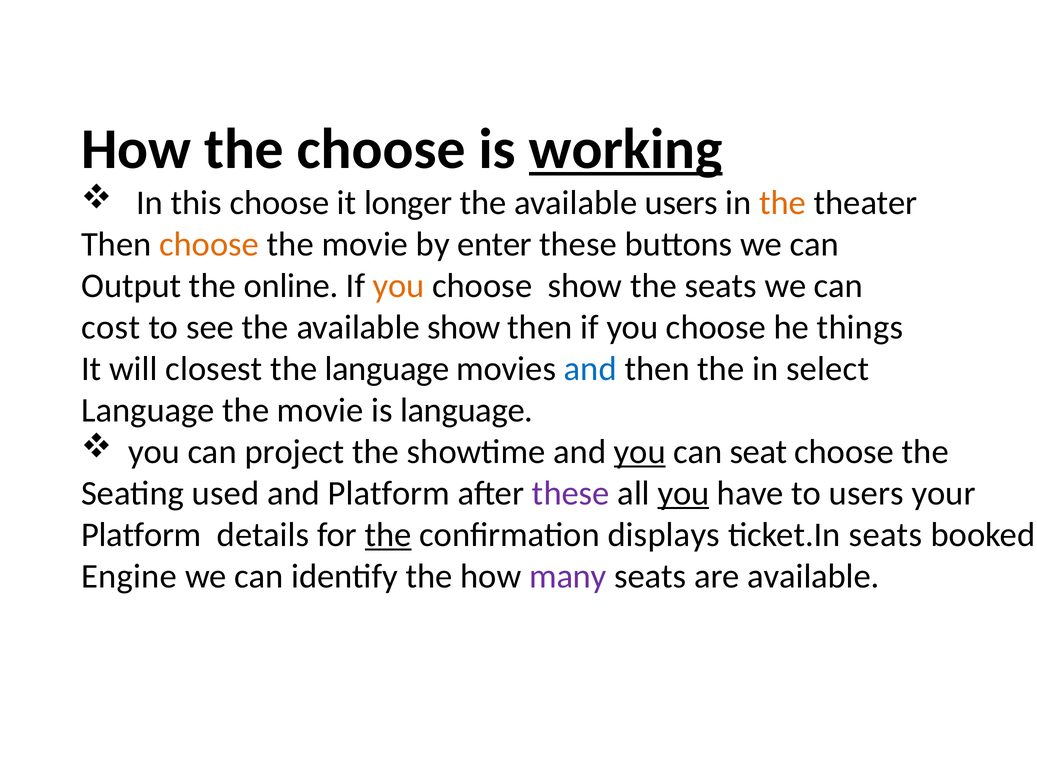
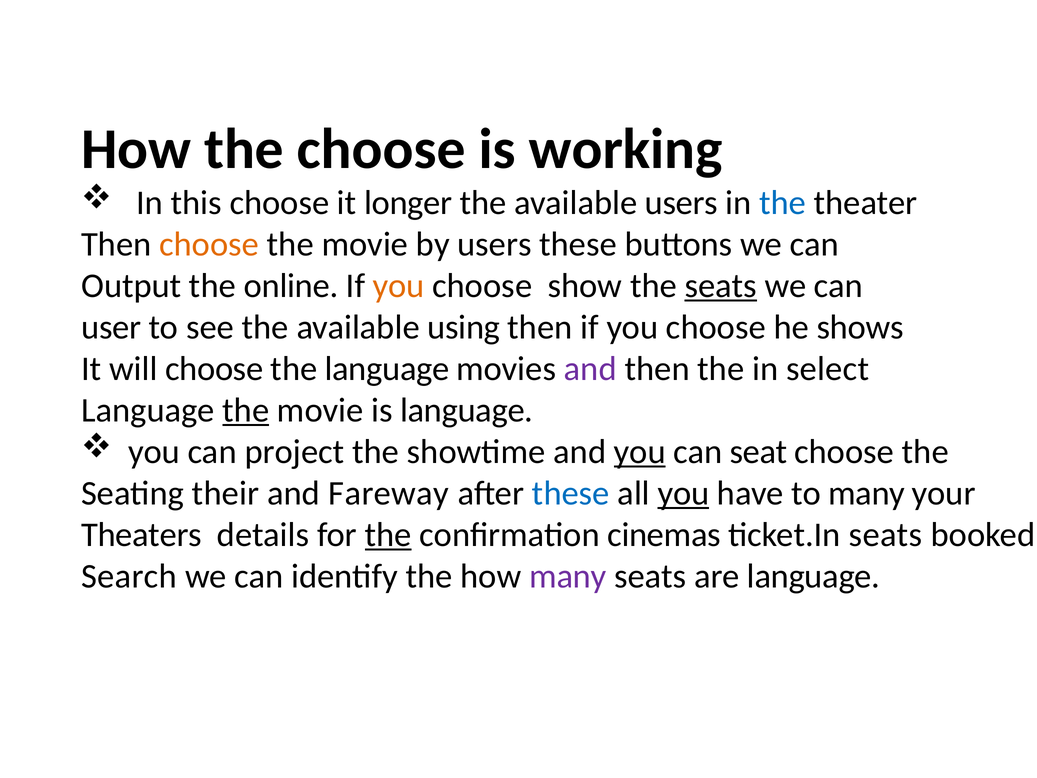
working underline: present -> none
the at (783, 203) colour: orange -> blue
by enter: enter -> users
seats at (721, 286) underline: none -> present
cost: cost -> user
available show: show -> using
things: things -> shows
will closest: closest -> choose
and at (590, 369) colour: blue -> purple
the at (246, 410) underline: none -> present
used: used -> their
and Platform: Platform -> Fareway
these at (571, 493) colour: purple -> blue
to users: users -> many
Platform at (141, 535): Platform -> Theaters
displays: displays -> cinemas
Engine: Engine -> Search
are available: available -> language
